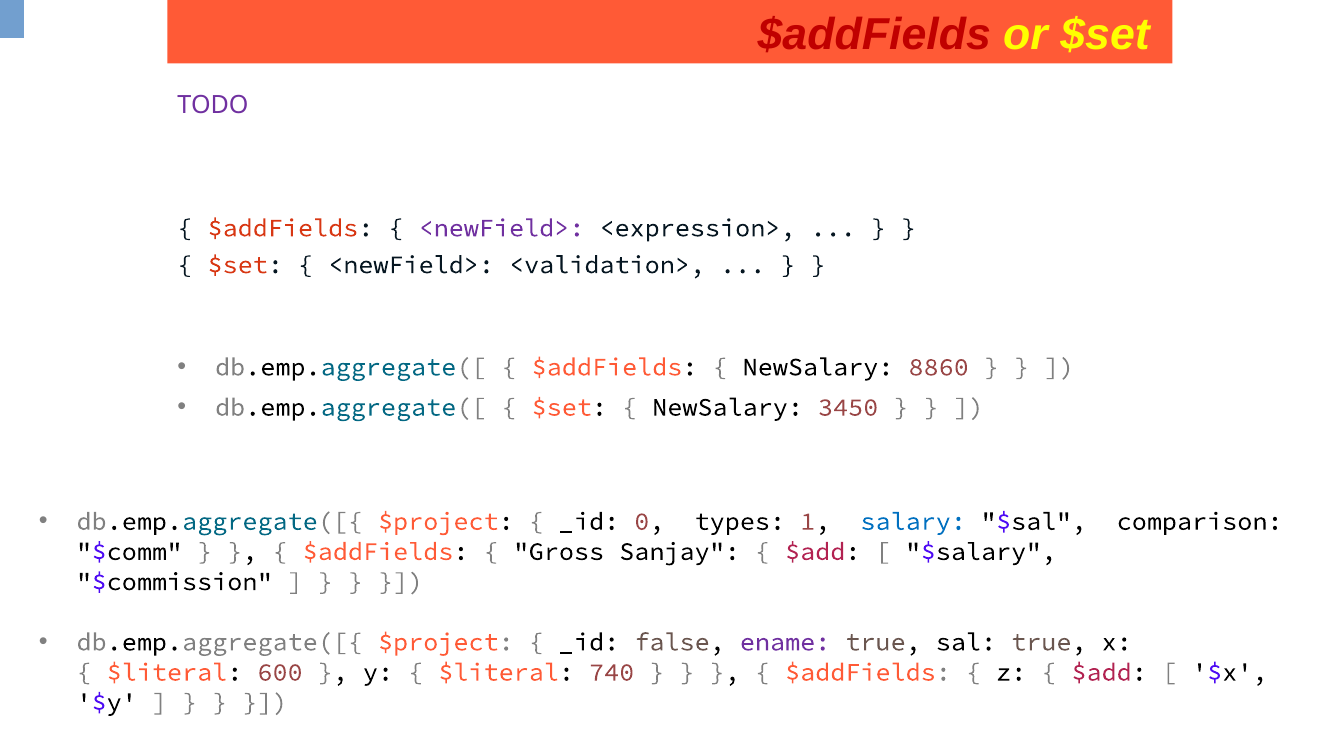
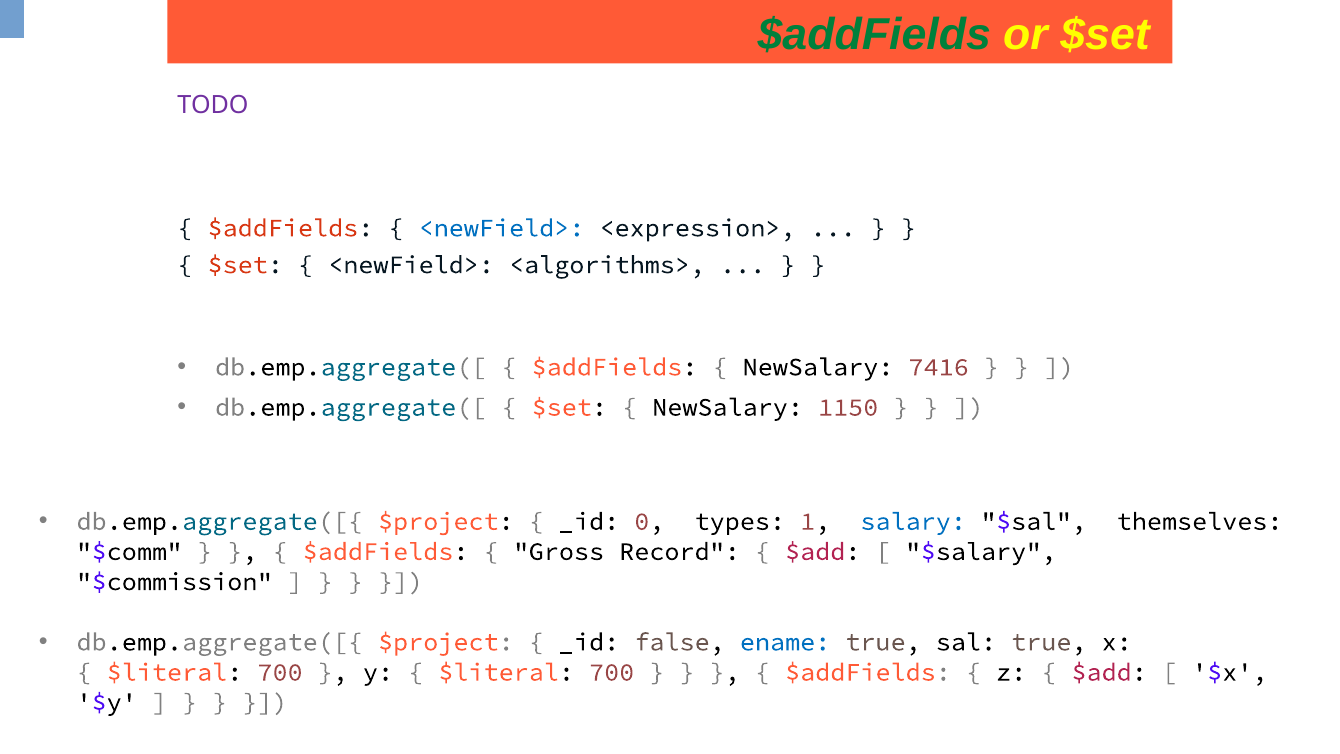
$addFields at (874, 35) colour: red -> green
<newField> at (501, 228) colour: purple -> blue
<validation>: <validation> -> <algorithms>
8860: 8860 -> 7416
3450: 3450 -> 1150
comparison: comparison -> themselves
Sanjay: Sanjay -> Record
ename colour: purple -> blue
600 at (280, 672): 600 -> 700
740 at (612, 672): 740 -> 700
